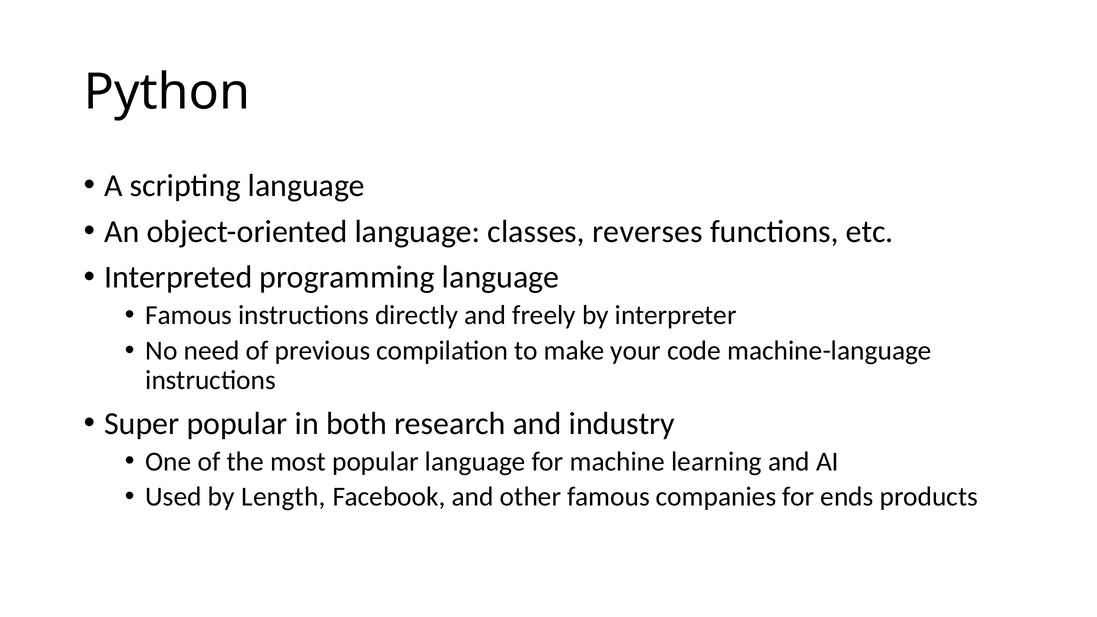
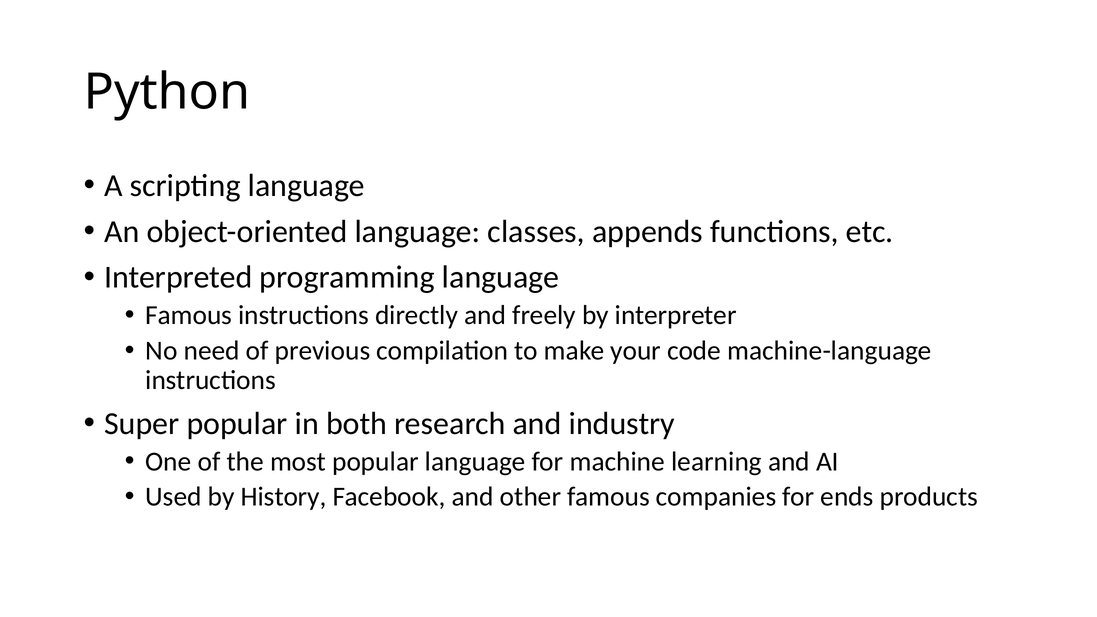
reverses: reverses -> appends
Length: Length -> History
